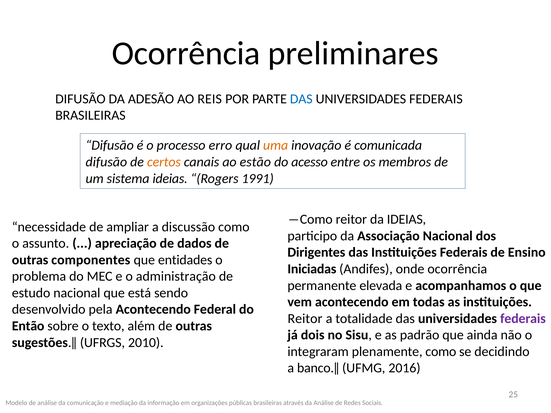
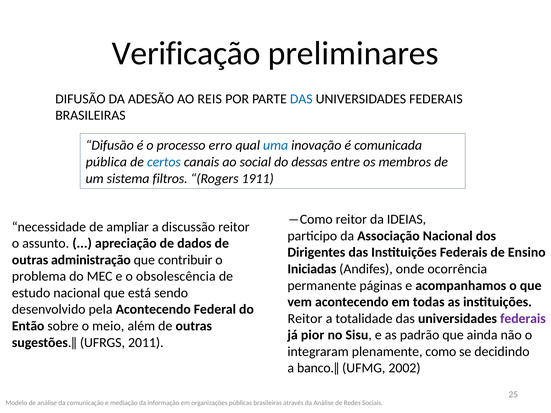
Ocorrência at (186, 53): Ocorrência -> Verificação
uma colour: orange -> blue
difusão at (106, 162): difusão -> pública
certos colour: orange -> blue
estão: estão -> social
acesso: acesso -> dessas
sistema ideias: ideias -> filtros
1991: 1991 -> 1911
discussão como: como -> reitor
componentes: componentes -> administração
entidades: entidades -> contribuir
administração: administração -> obsolescência
elevada: elevada -> páginas
texto: texto -> meio
dois: dois -> pior
2010: 2010 -> 2011
2016: 2016 -> 2002
